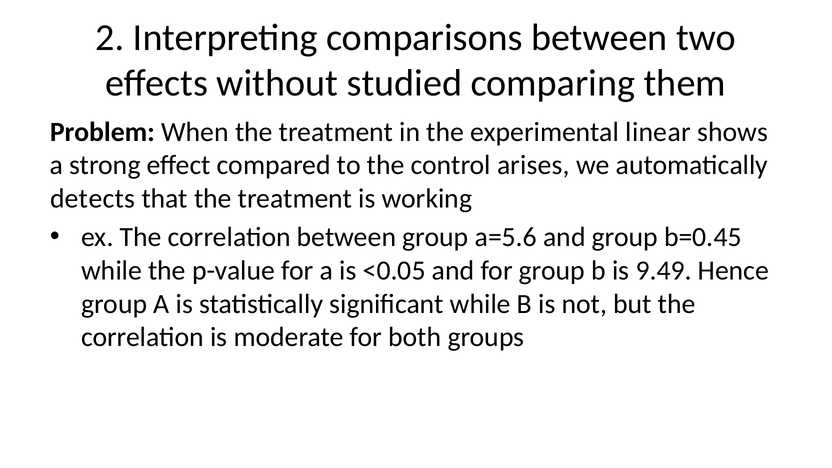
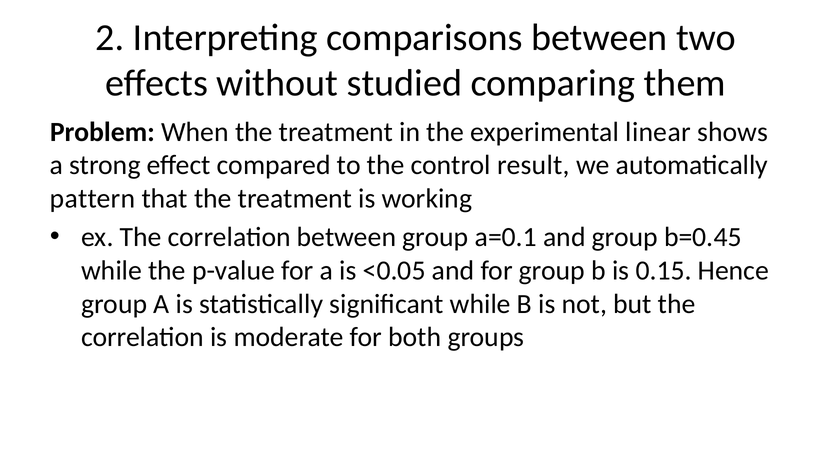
arises: arises -> result
detects: detects -> pattern
a=5.6: a=5.6 -> a=0.1
9.49: 9.49 -> 0.15
